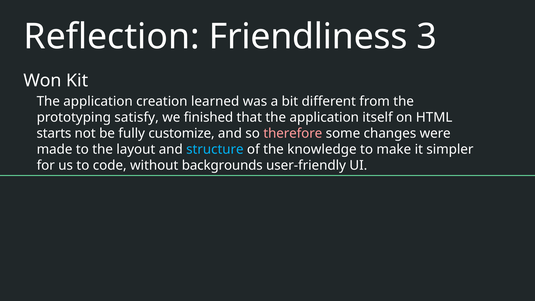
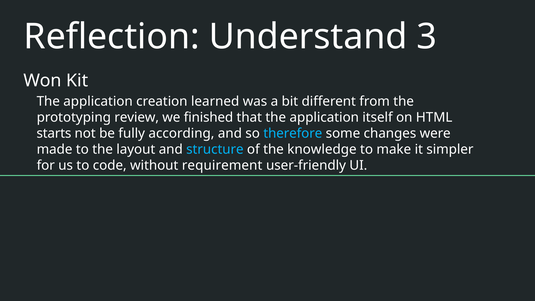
Friendliness: Friendliness -> Understand
satisfy: satisfy -> review
customize: customize -> according
therefore colour: pink -> light blue
backgrounds: backgrounds -> requirement
